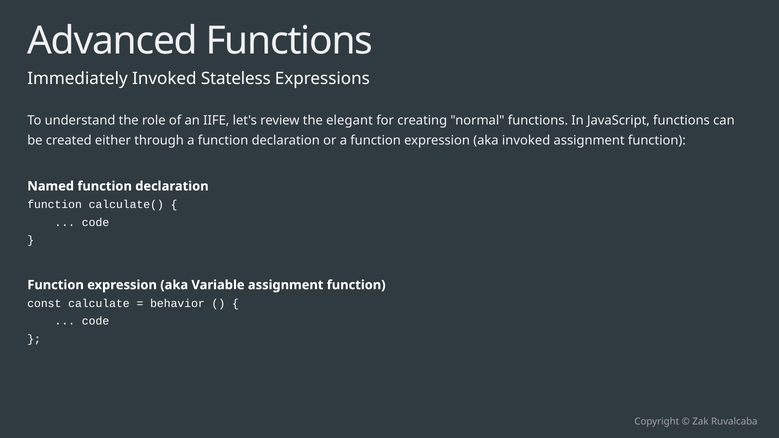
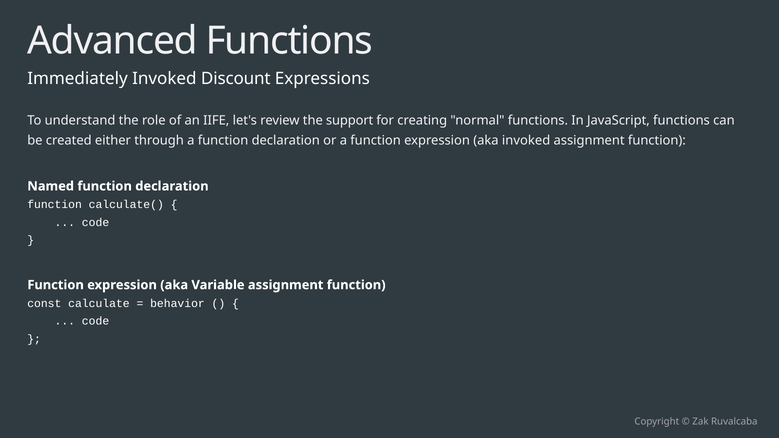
Stateless: Stateless -> Discount
elegant: elegant -> support
